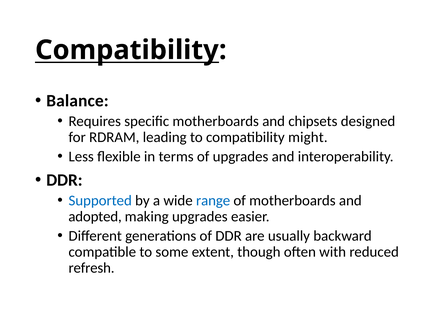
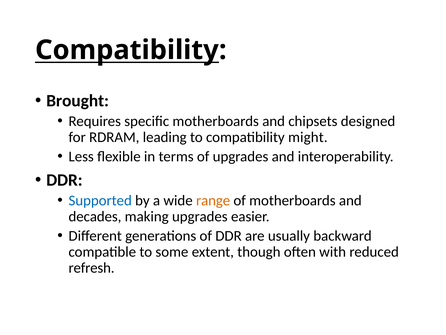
Balance: Balance -> Brought
range colour: blue -> orange
adopted: adopted -> decades
